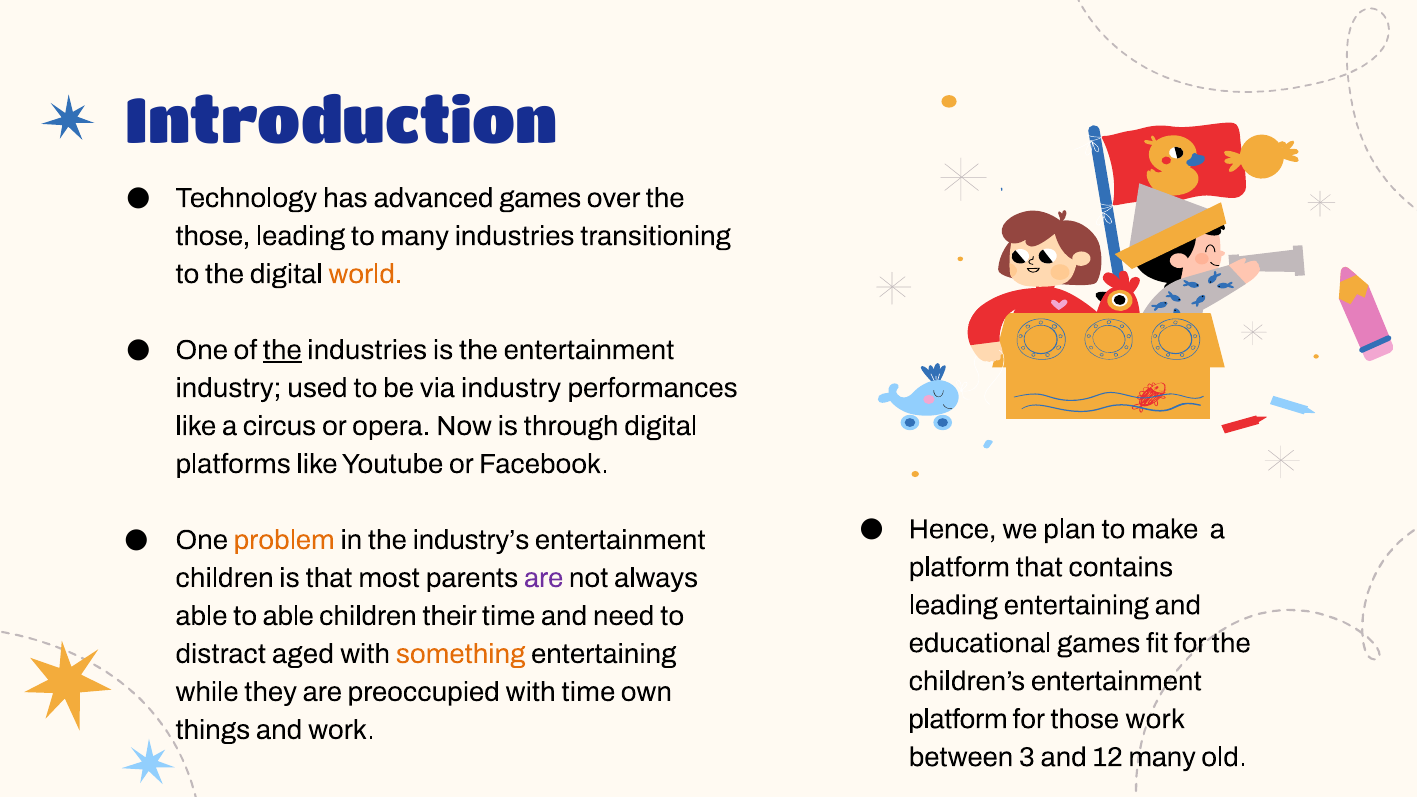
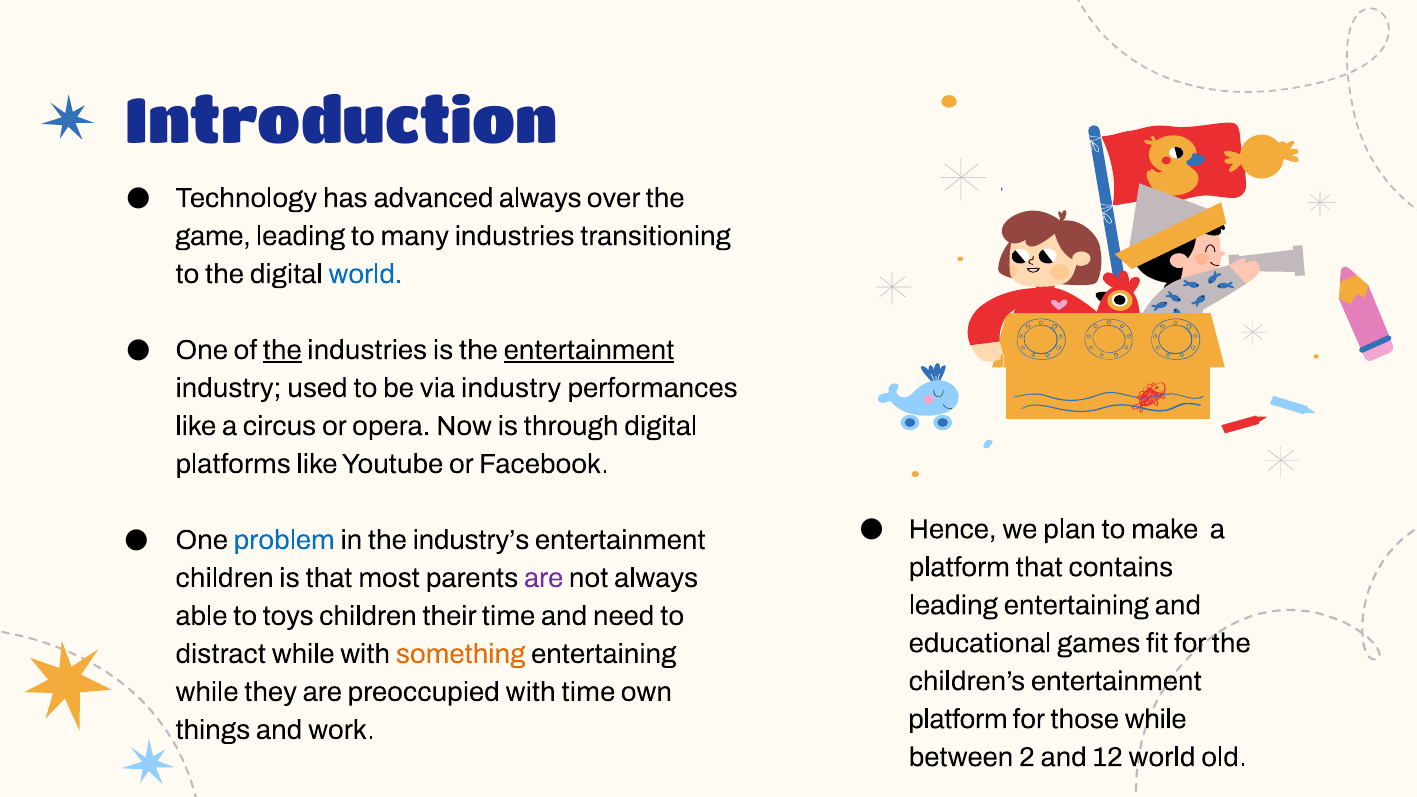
advanced games: games -> always
those at (213, 236): those -> game
world at (366, 274) colour: orange -> blue
entertainment at (589, 350) underline: none -> present
problem colour: orange -> blue
to able: able -> toys
distract aged: aged -> while
those work: work -> while
3: 3 -> 2
12 many: many -> world
